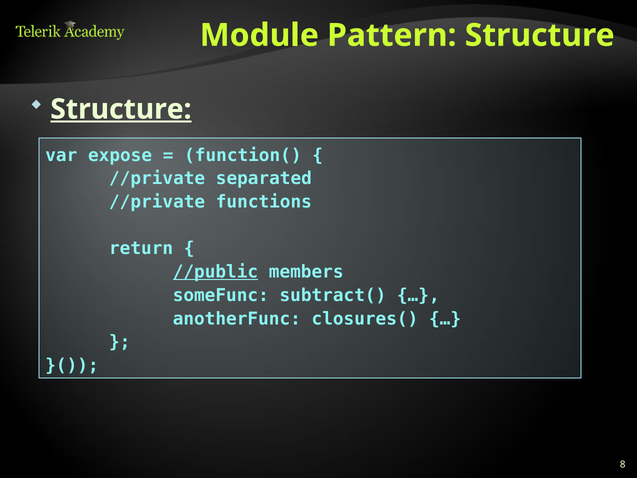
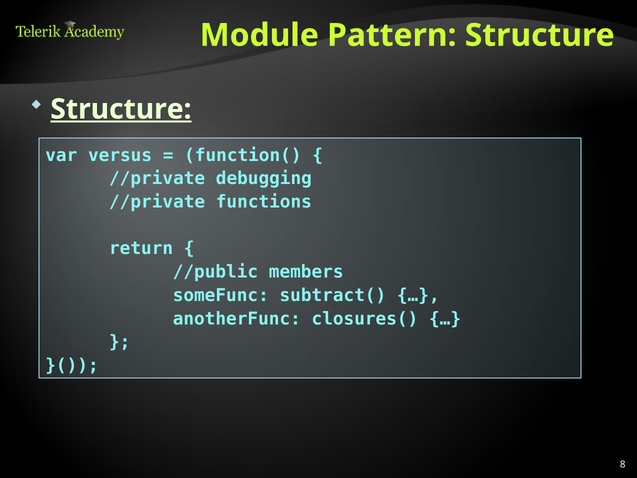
expose: expose -> versus
separated: separated -> debugging
//public underline: present -> none
